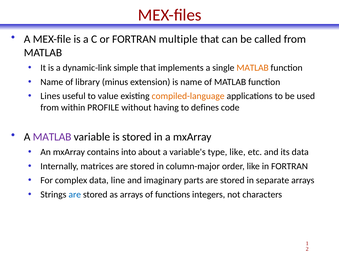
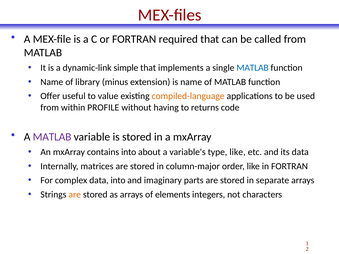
multiple: multiple -> required
MATLAB at (253, 68) colour: orange -> blue
Lines: Lines -> Offer
defines: defines -> returns
data line: line -> into
are at (75, 195) colour: blue -> orange
functions: functions -> elements
